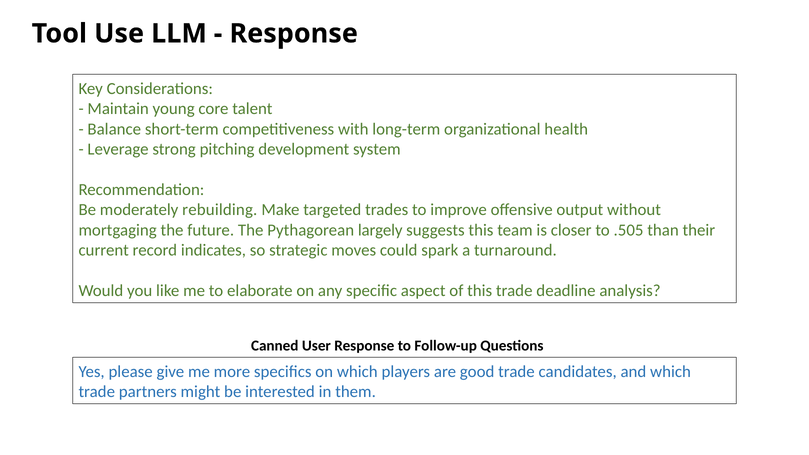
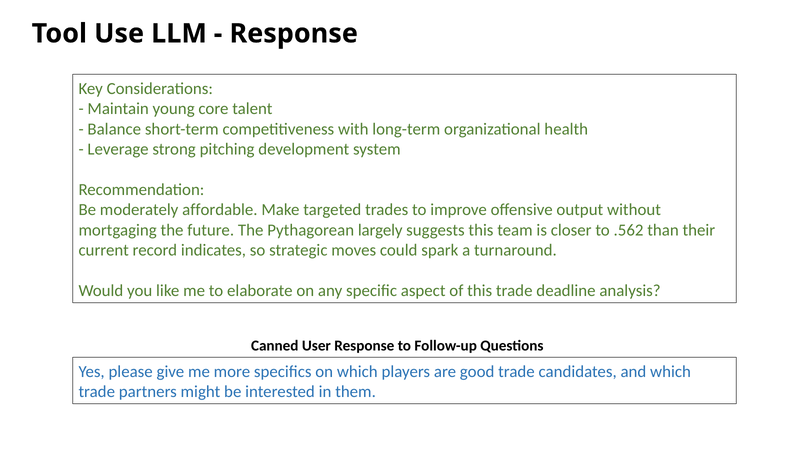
rebuilding: rebuilding -> affordable
.505: .505 -> .562
